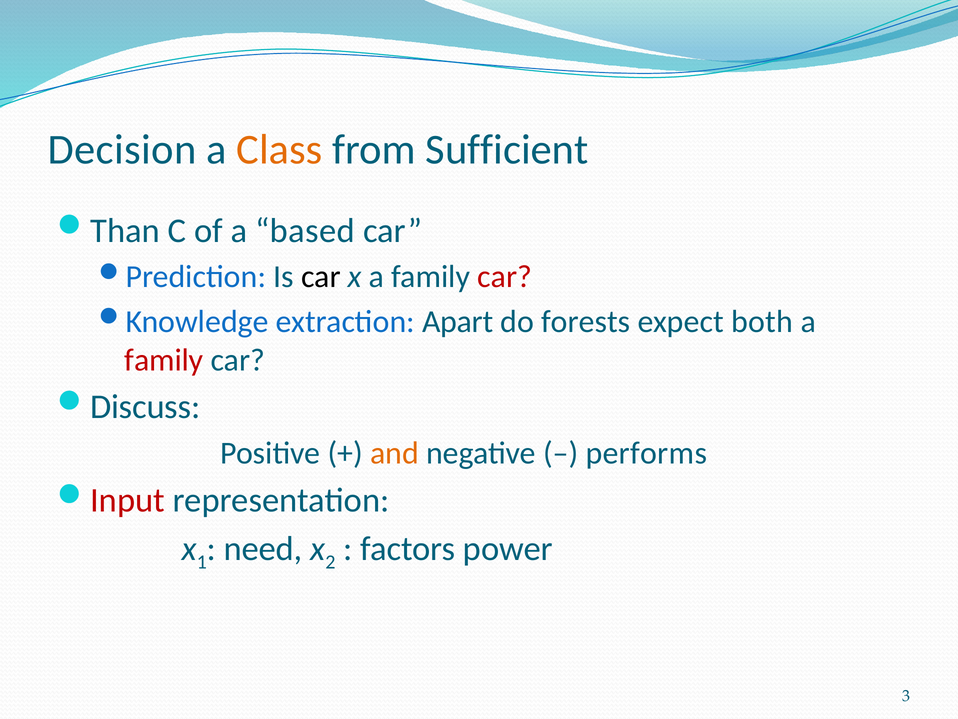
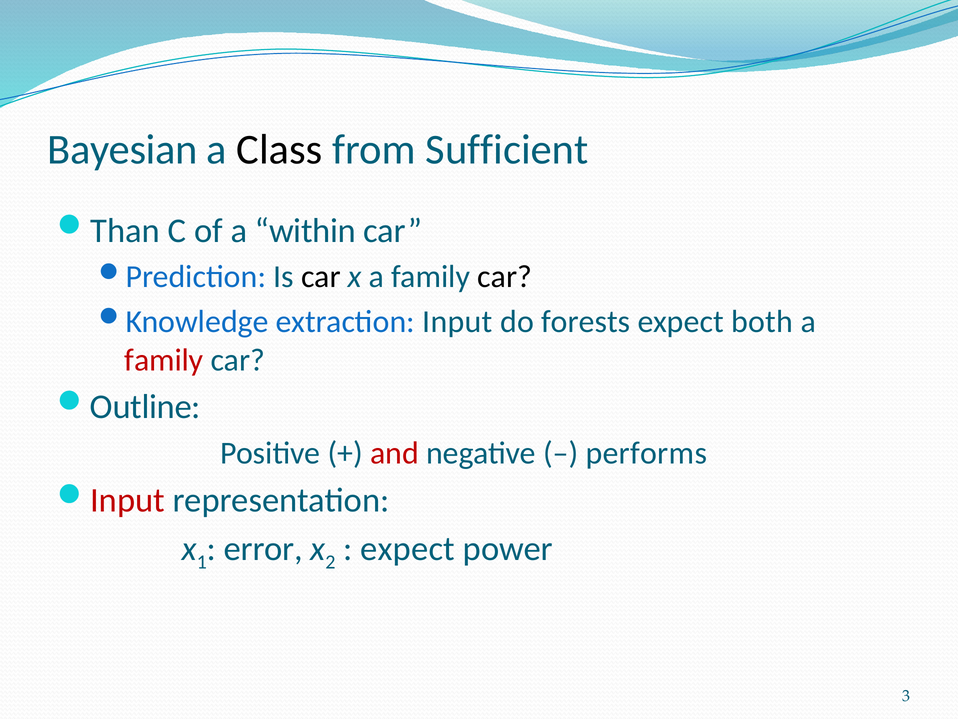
Decision: Decision -> Bayesian
Class colour: orange -> black
based: based -> within
car at (505, 277) colour: red -> black
extraction Apart: Apart -> Input
Discuss: Discuss -> Outline
and colour: orange -> red
need: need -> error
factors at (408, 548): factors -> expect
